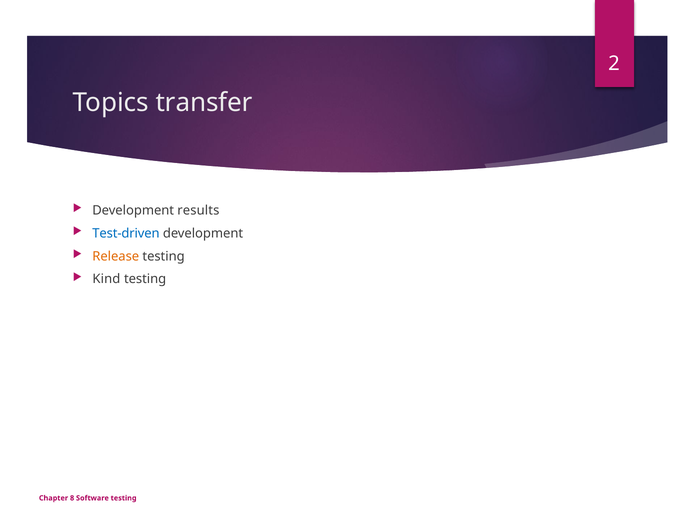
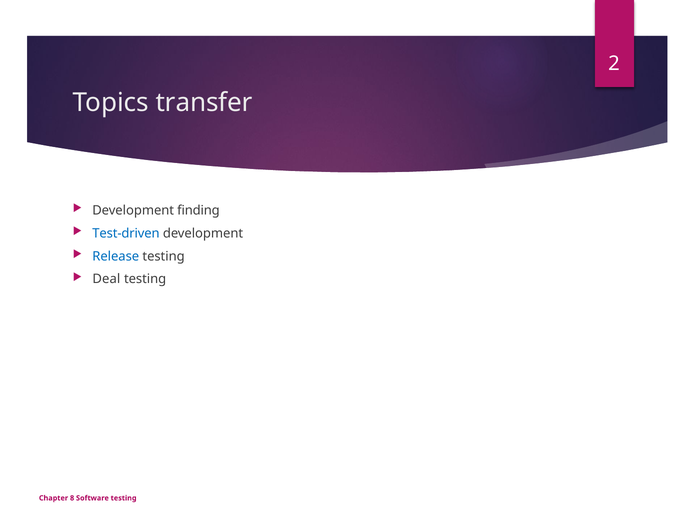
results: results -> finding
Release colour: orange -> blue
Kind: Kind -> Deal
